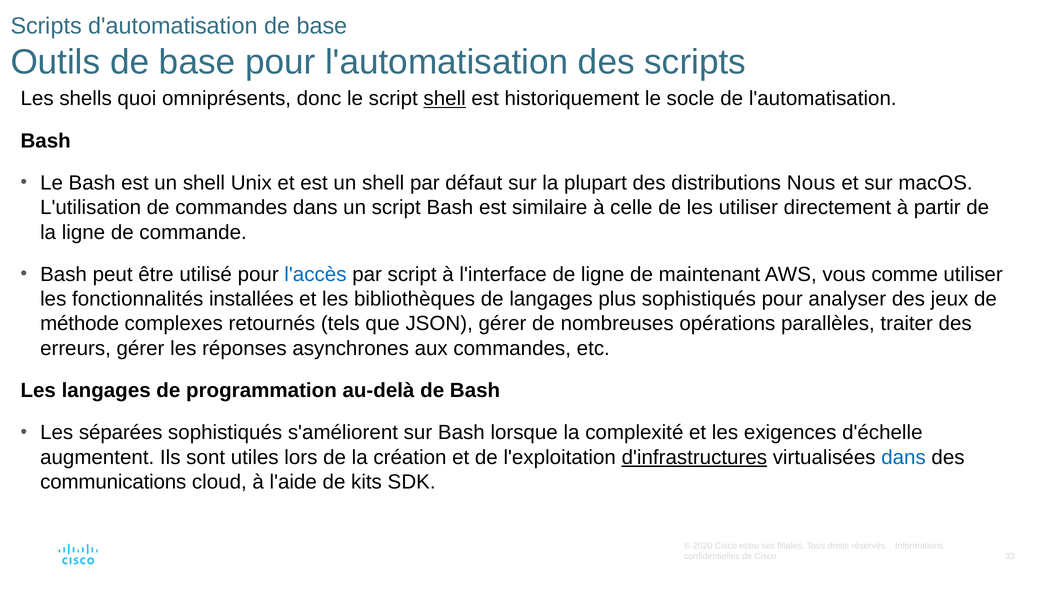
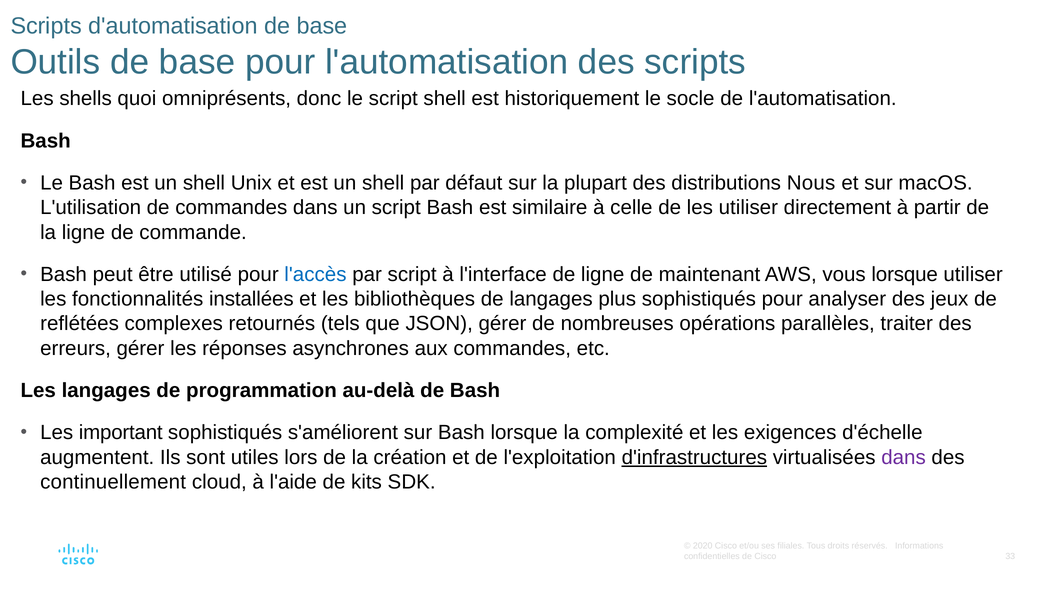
shell at (445, 99) underline: present -> none
vous comme: comme -> lorsque
méthode: méthode -> reflétées
séparées: séparées -> important
dans at (904, 458) colour: blue -> purple
communications: communications -> continuellement
